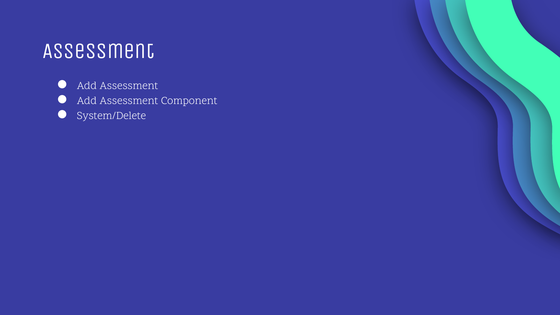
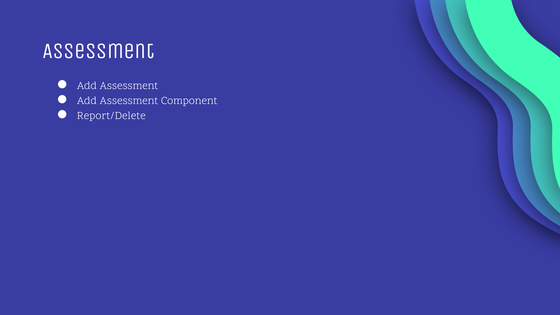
System/Delete: System/Delete -> Report/Delete
